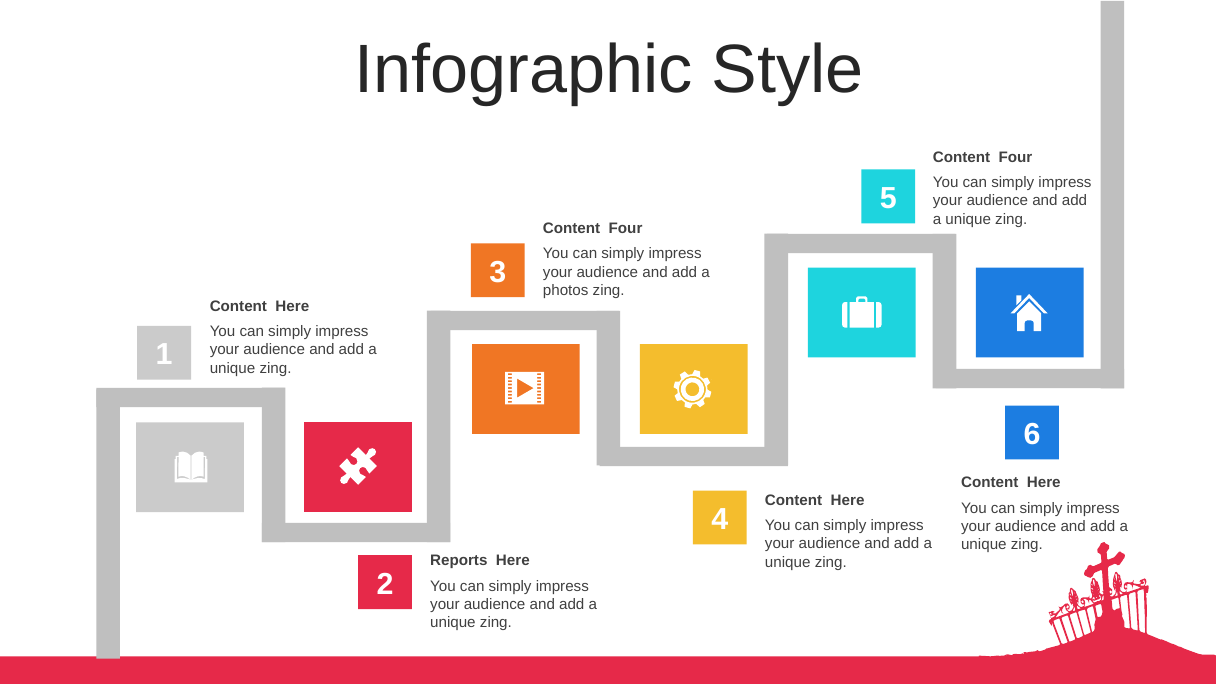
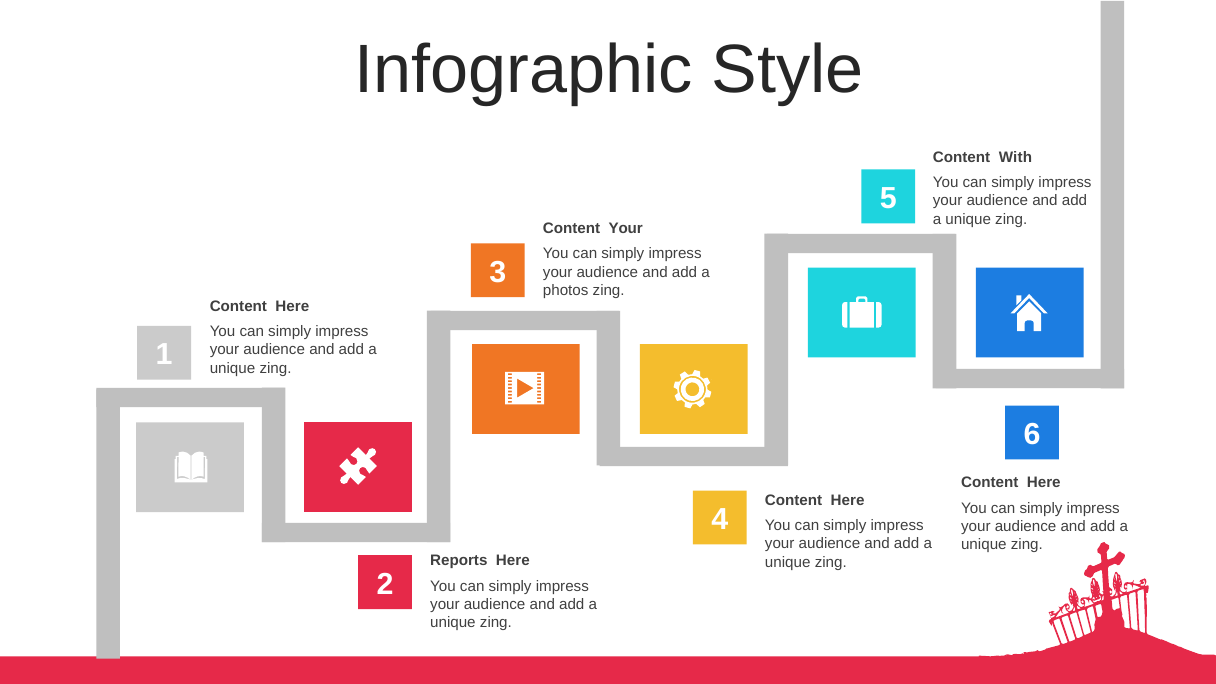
Four at (1015, 157): Four -> With
Four at (626, 228): Four -> Your
